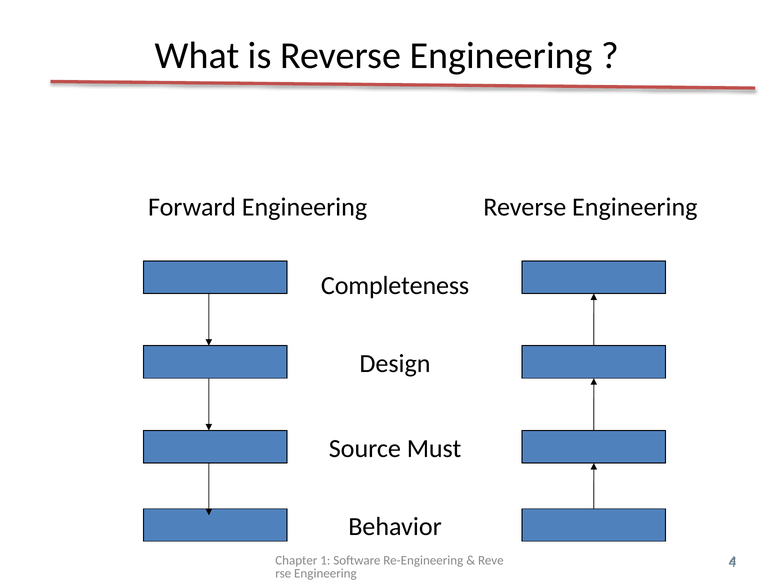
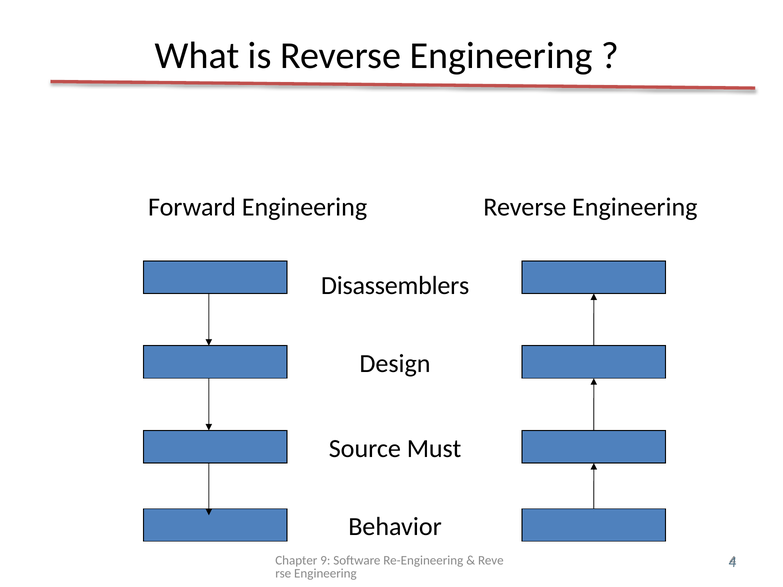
Completeness: Completeness -> Disassemblers
1: 1 -> 9
